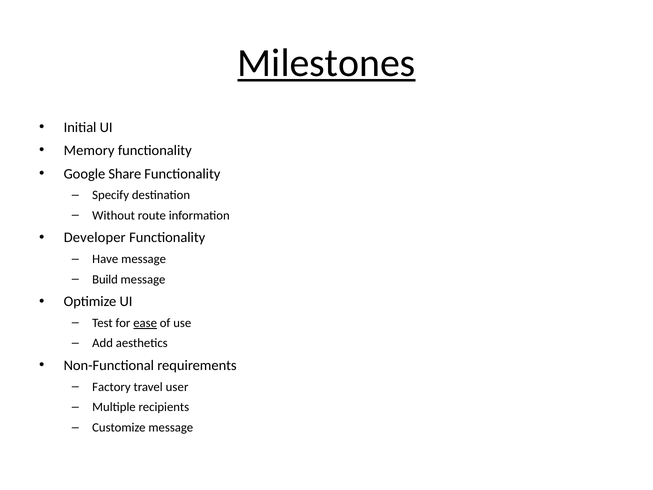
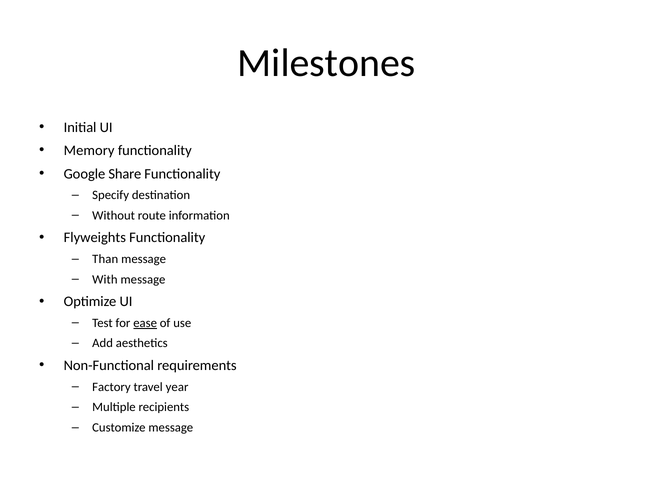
Milestones underline: present -> none
Developer: Developer -> Flyweights
Have: Have -> Than
Build: Build -> With
user: user -> year
